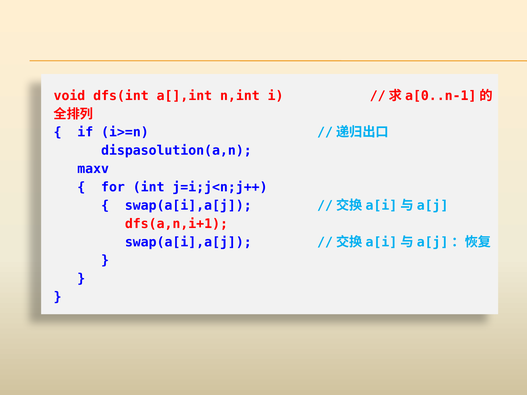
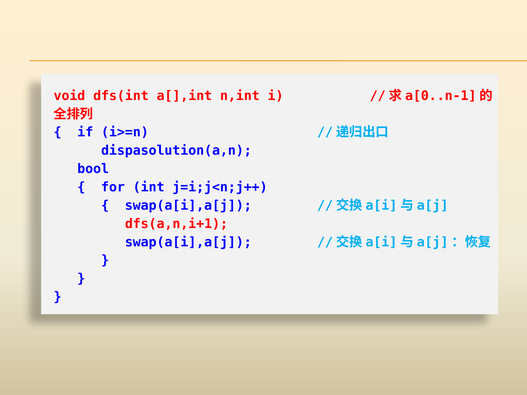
maxv: maxv -> bool
